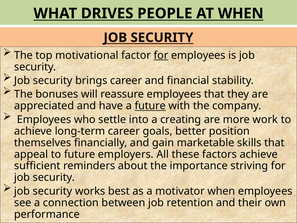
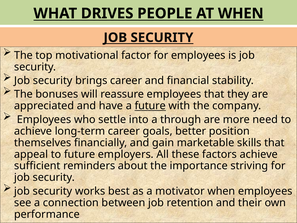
for at (161, 55) underline: present -> none
creating: creating -> through
work: work -> need
